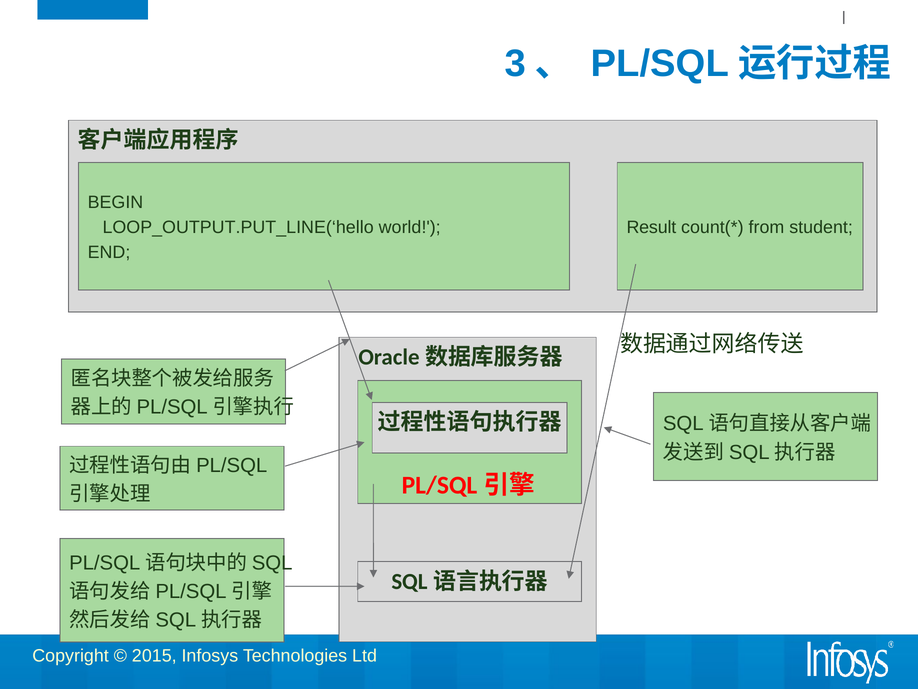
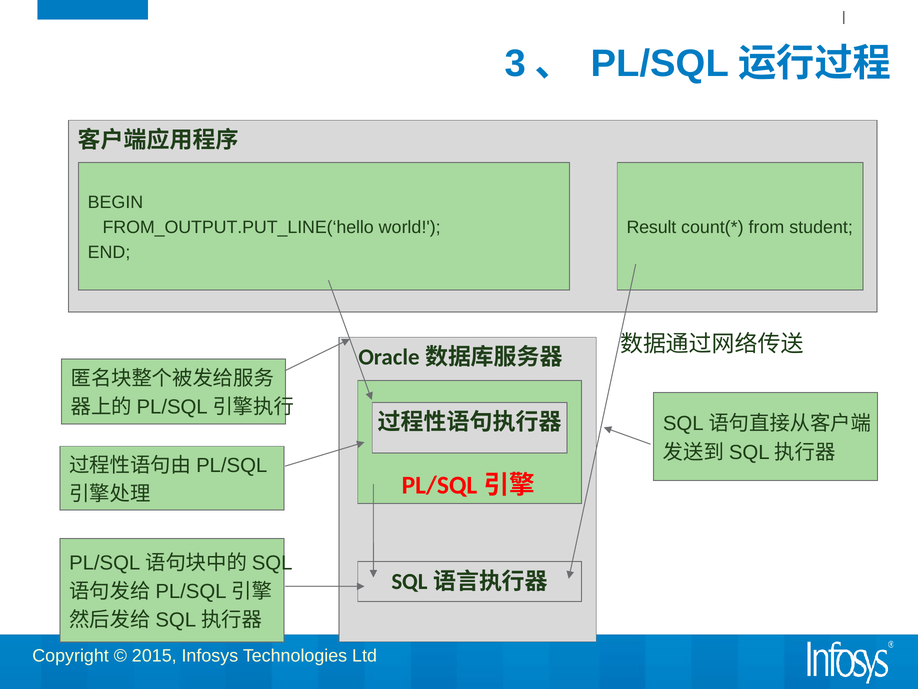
LOOP_OUTPUT.PUT_LINE(‘hello: LOOP_OUTPUT.PUT_LINE(‘hello -> FROM_OUTPUT.PUT_LINE(‘hello
